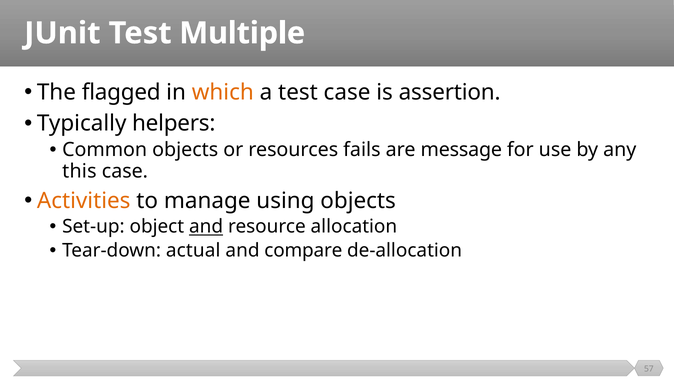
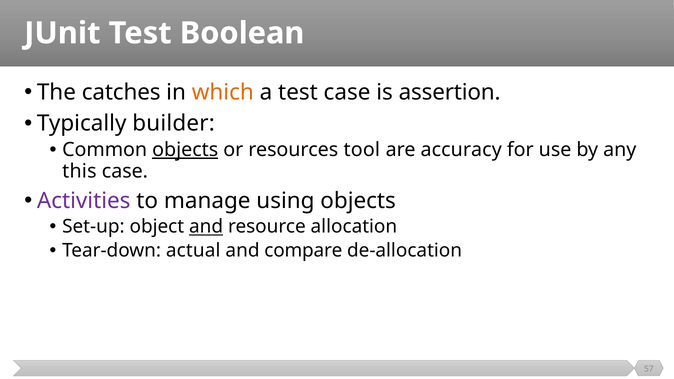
Multiple: Multiple -> Boolean
flagged: flagged -> catches
helpers: helpers -> builder
objects at (185, 150) underline: none -> present
fails: fails -> tool
message: message -> accuracy
Activities colour: orange -> purple
